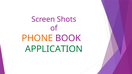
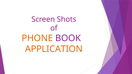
APPLICATION colour: green -> orange
